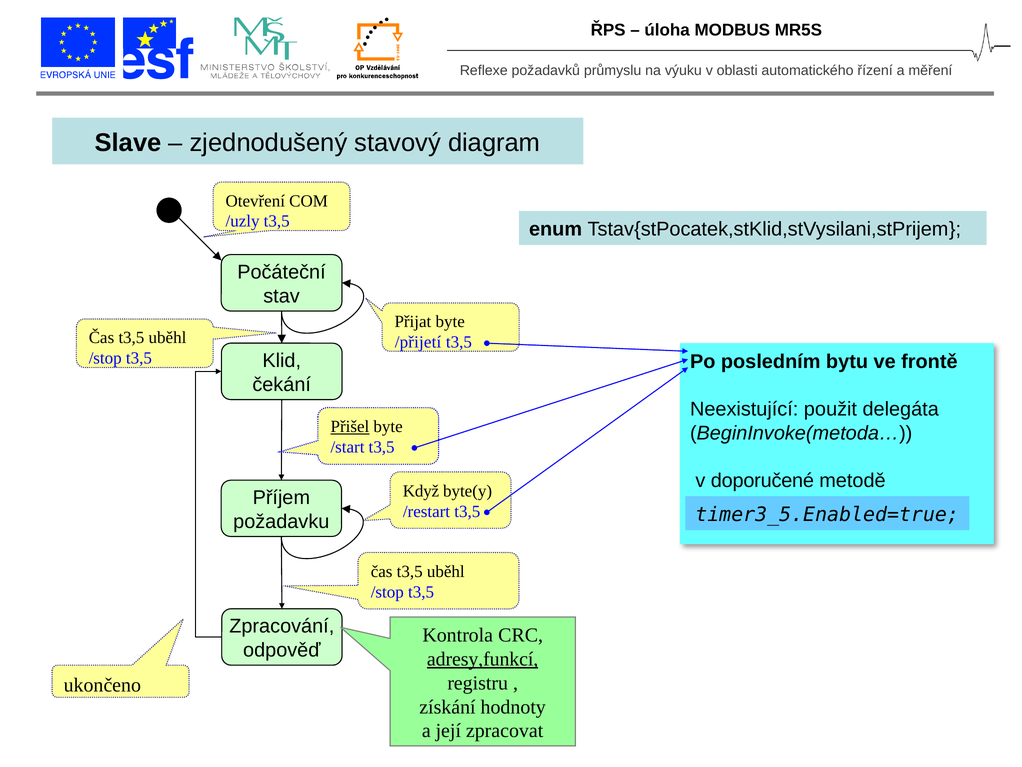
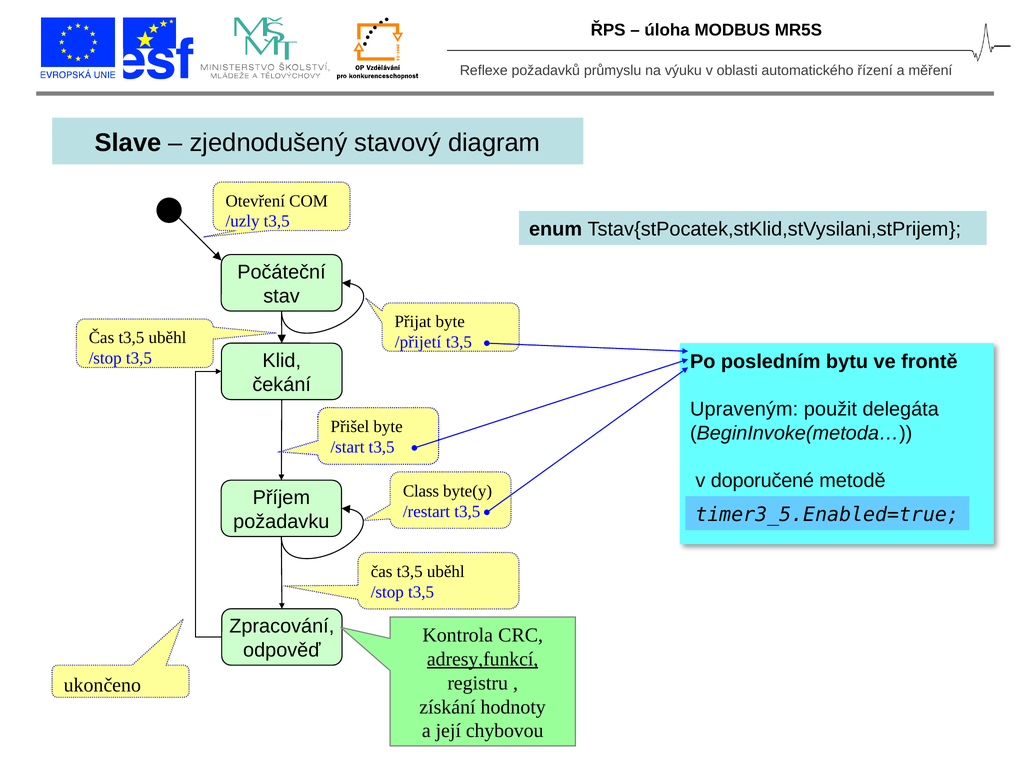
Neexistující: Neexistující -> Upraveným
Přišel underline: present -> none
Když: Když -> Class
zpracovat: zpracovat -> chybovou
